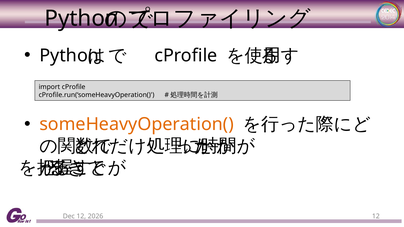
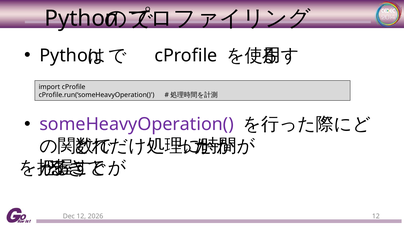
someHeavyOperation( colour: orange -> purple
